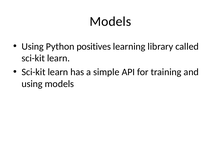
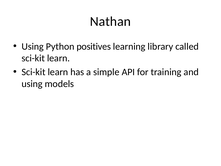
Models at (110, 21): Models -> Nathan
